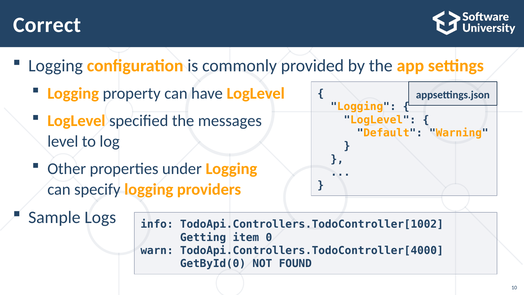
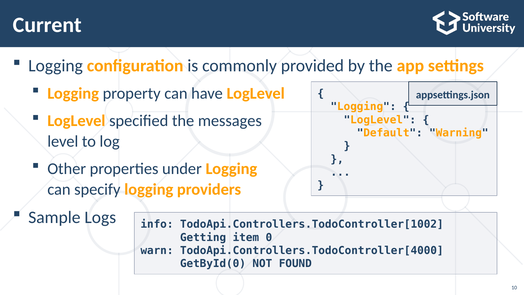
Correct: Correct -> Current
